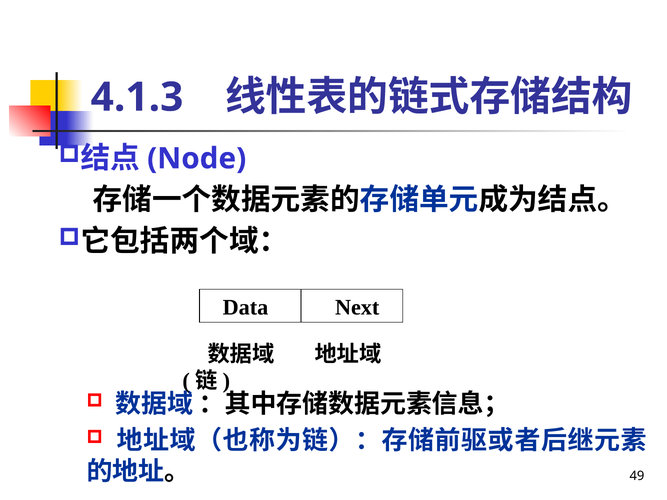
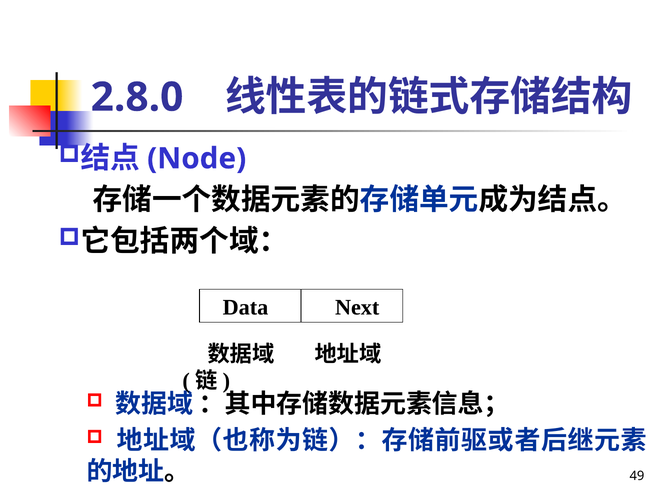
4.1.3: 4.1.3 -> 2.8.0
